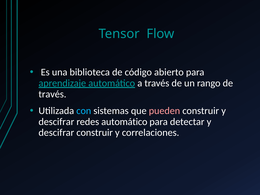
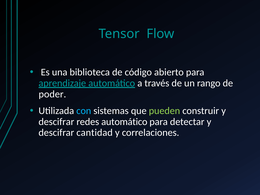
través at (52, 94): través -> poder
pueden colour: pink -> light green
descifrar construir: construir -> cantidad
